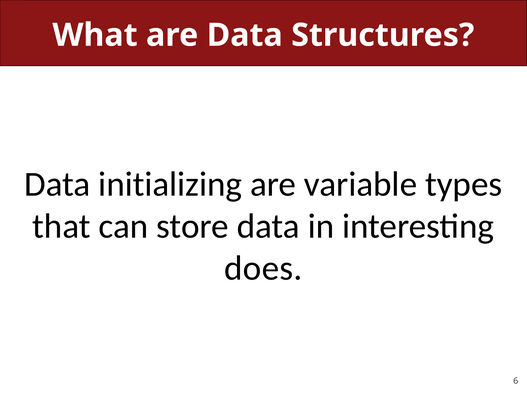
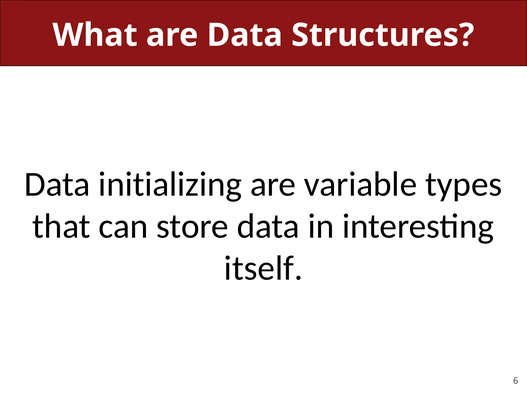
does: does -> itself
